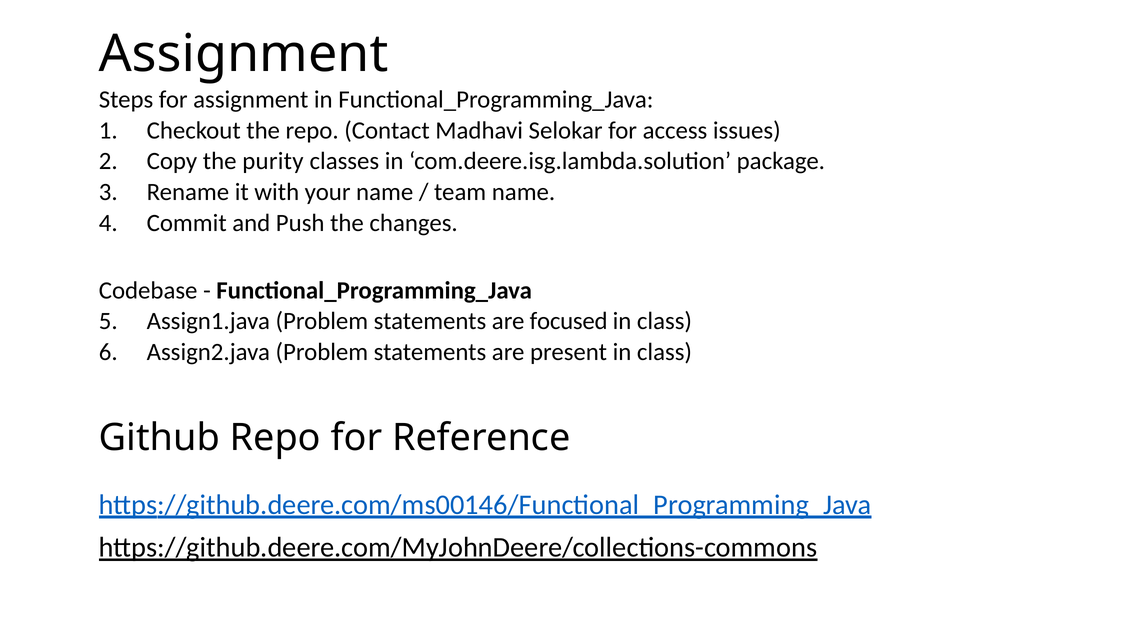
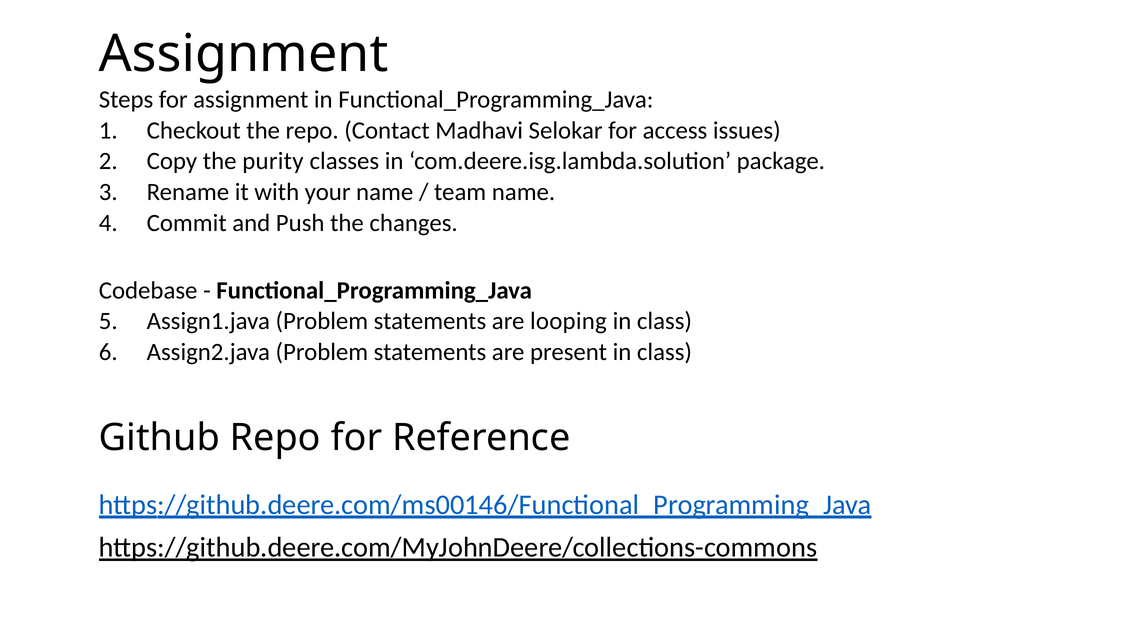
focused: focused -> looping
